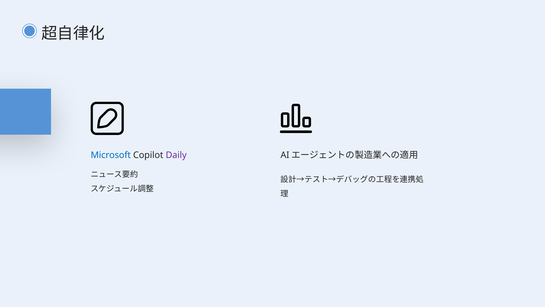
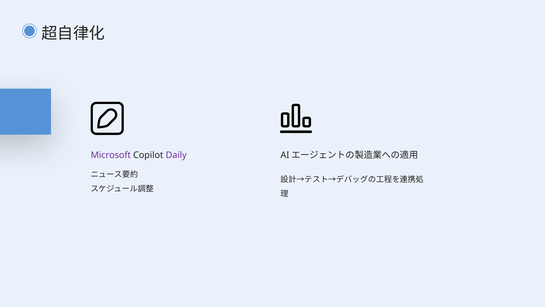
Microsoft colour: blue -> purple
